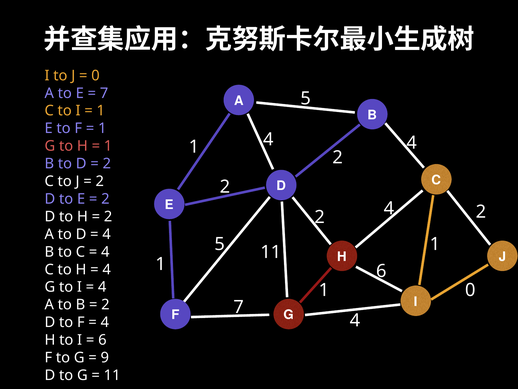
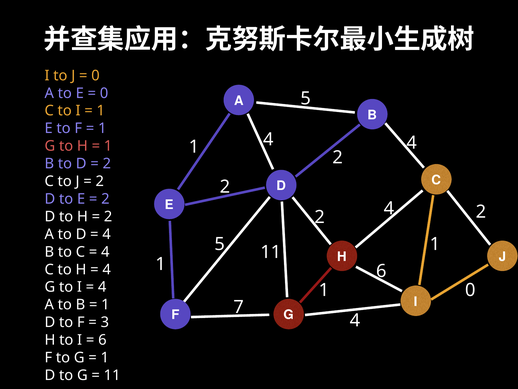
7 at (104, 93): 7 -> 0
2 at (105, 304): 2 -> 1
4 at (105, 322): 4 -> 3
9 at (105, 357): 9 -> 1
